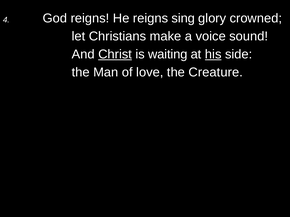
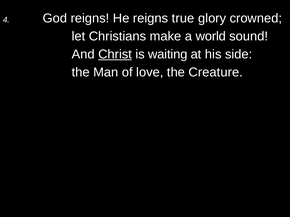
sing: sing -> true
voice: voice -> world
his underline: present -> none
